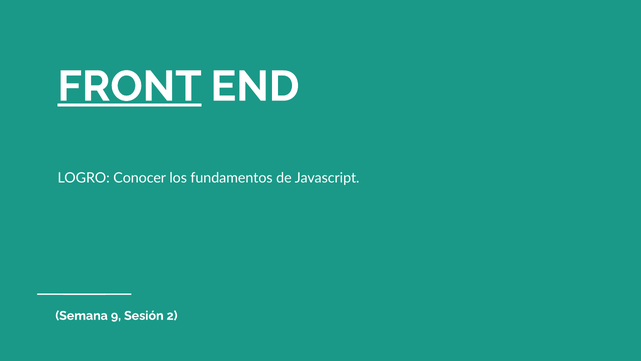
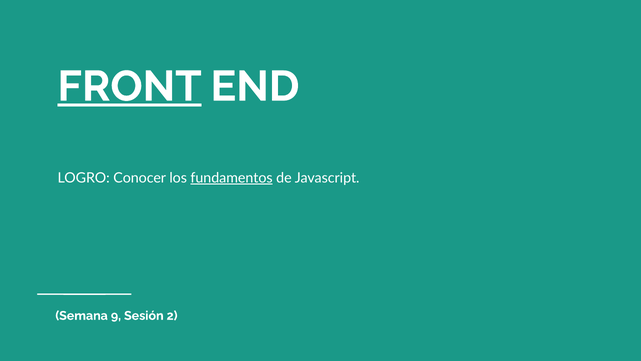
fundamentos underline: none -> present
